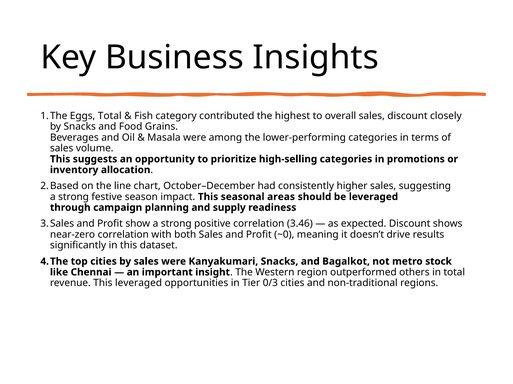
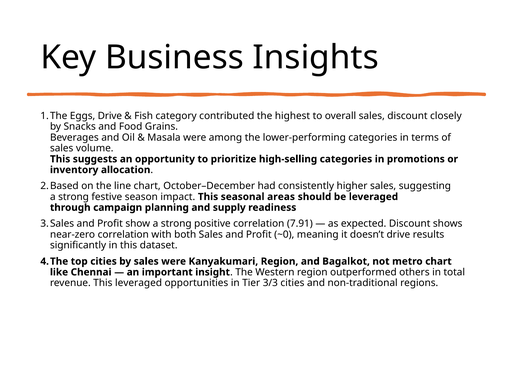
Eggs Total: Total -> Drive
3.46: 3.46 -> 7.91
Kanyakumari Snacks: Snacks -> Region
metro stock: stock -> chart
0/3: 0/3 -> 3/3
